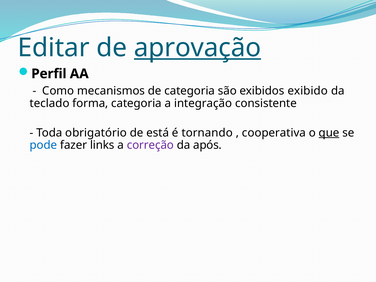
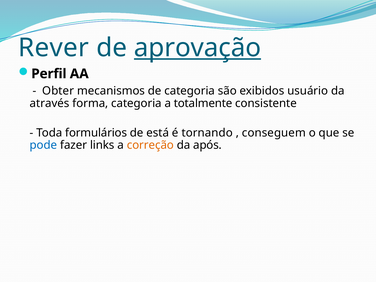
Editar: Editar -> Rever
Como: Como -> Obter
exibido: exibido -> usuário
teclado: teclado -> através
integração: integração -> totalmente
obrigatório: obrigatório -> formulários
cooperativa: cooperativa -> conseguem
que underline: present -> none
correção colour: purple -> orange
